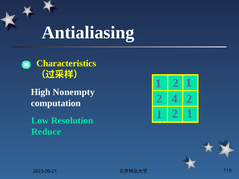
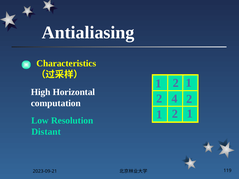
Nonempty: Nonempty -> Horizontal
Reduce: Reduce -> Distant
